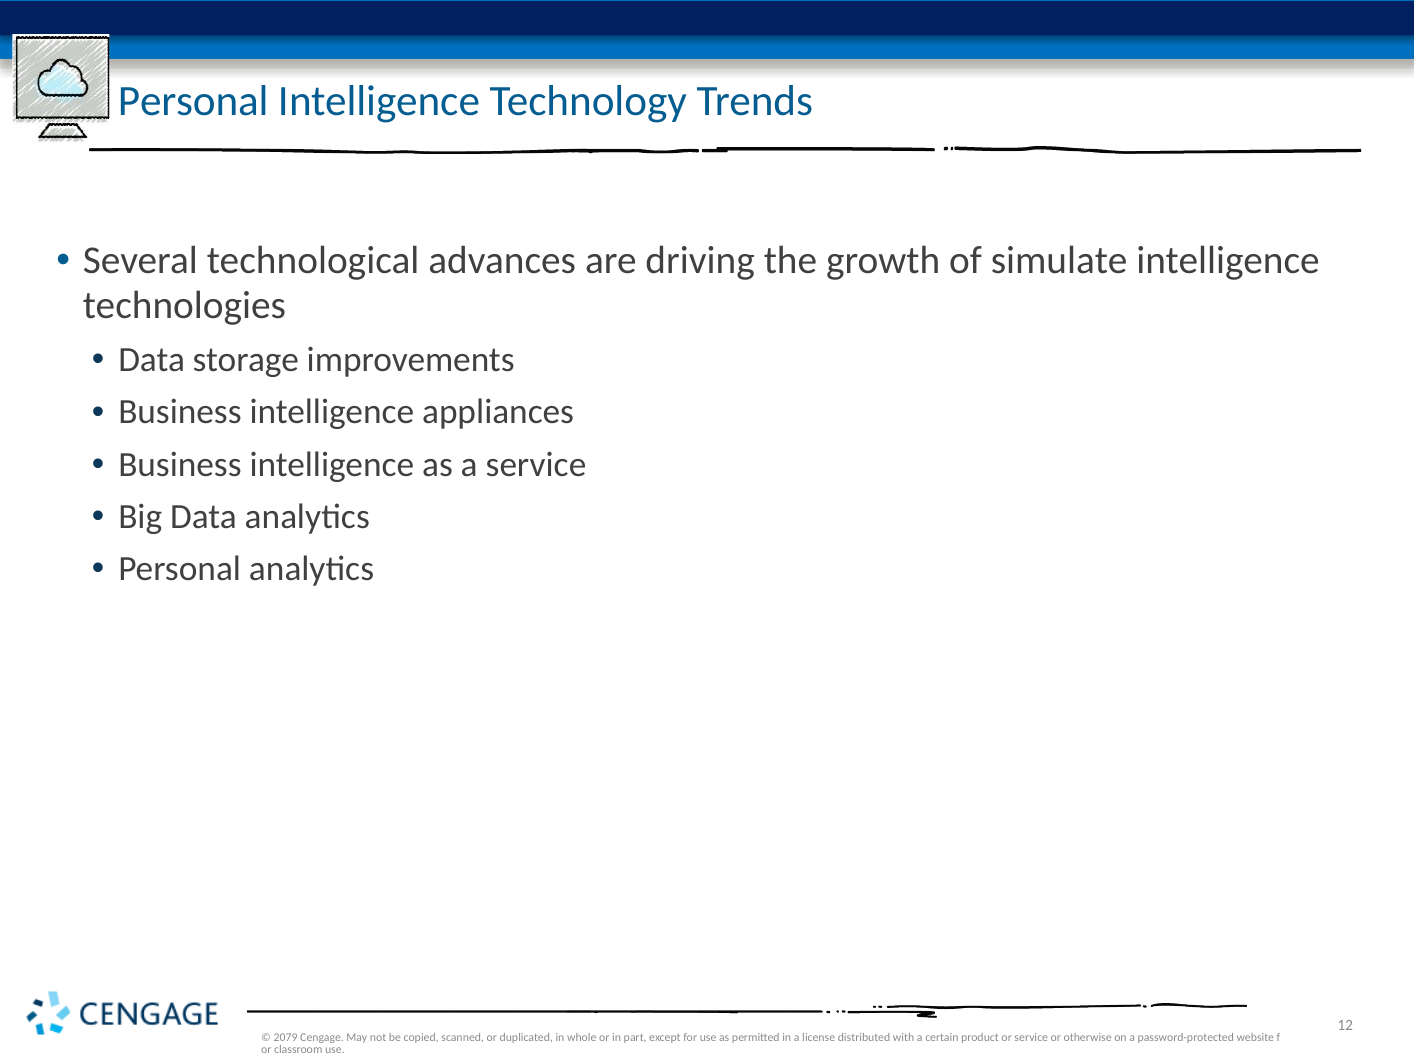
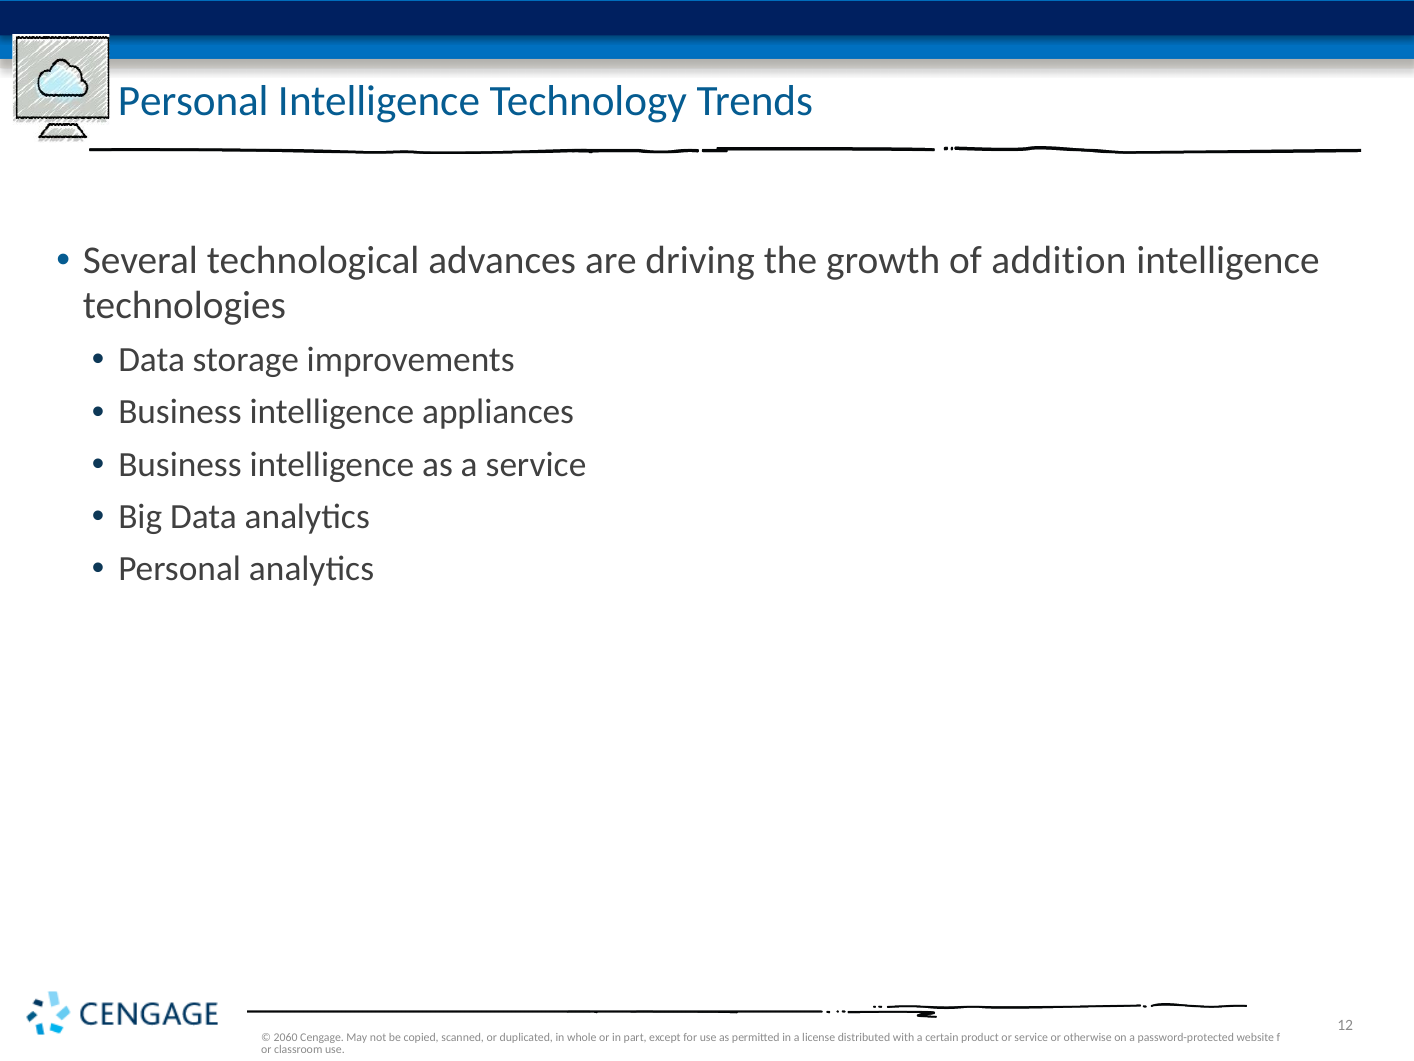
simulate: simulate -> addition
2079: 2079 -> 2060
